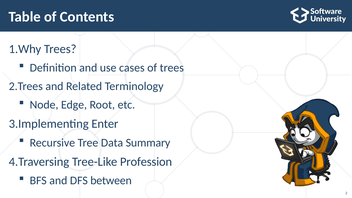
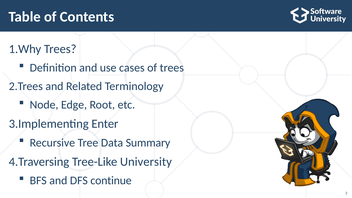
Profession: Profession -> University
between: between -> continue
